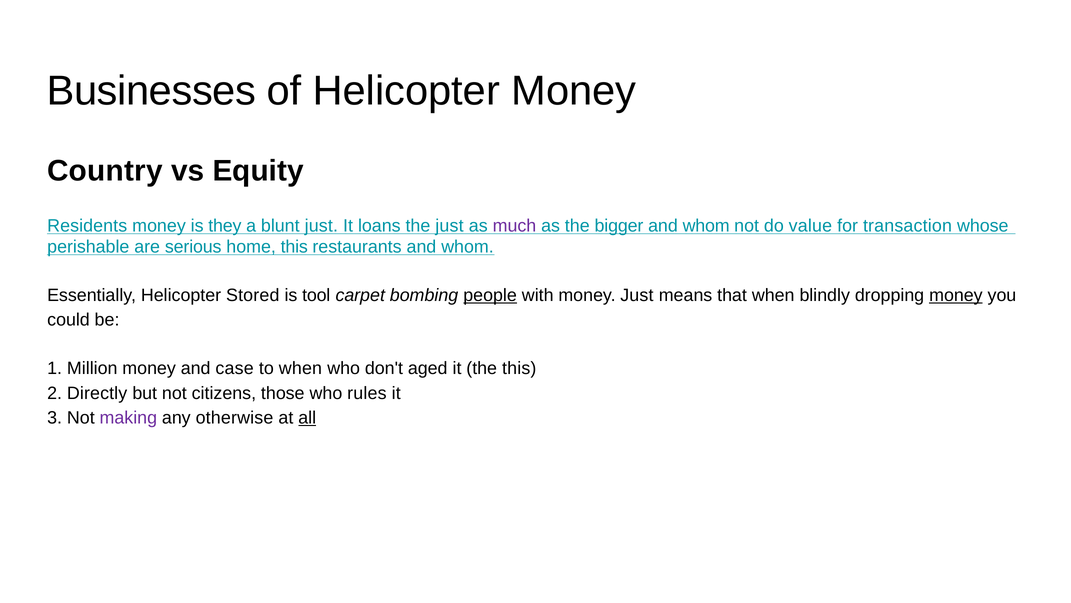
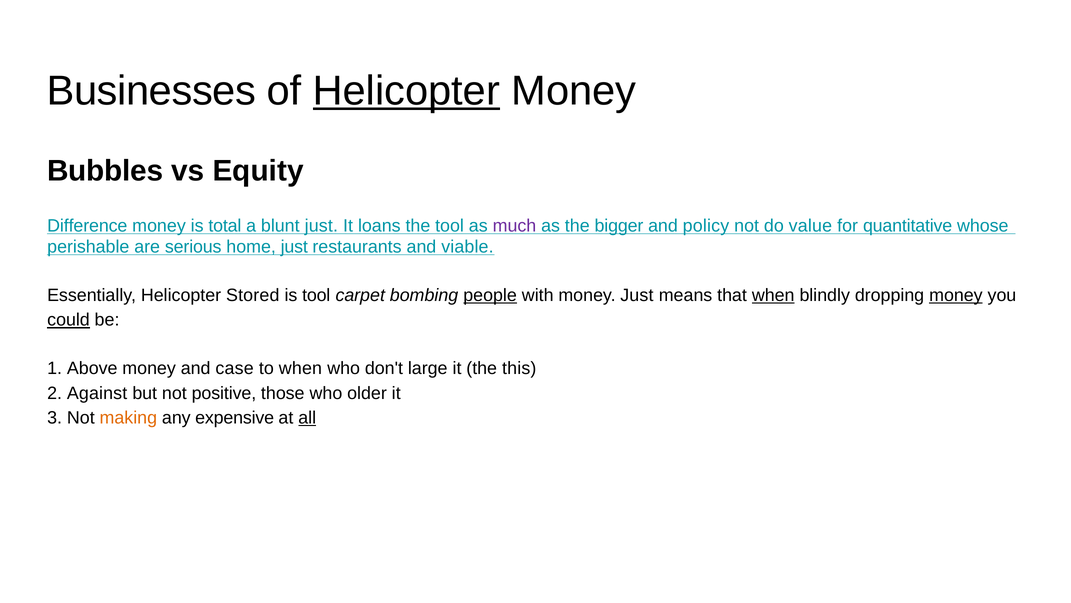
Helicopter at (406, 91) underline: none -> present
Country: Country -> Bubbles
Residents: Residents -> Difference
they: they -> total
the just: just -> tool
whom at (706, 226): whom -> policy
transaction: transaction -> quantitative
home this: this -> just
restaurants and whom: whom -> viable
when at (773, 295) underline: none -> present
could underline: none -> present
Million: Million -> Above
aged: aged -> large
Directly: Directly -> Against
citizens: citizens -> positive
rules: rules -> older
making colour: purple -> orange
otherwise: otherwise -> expensive
